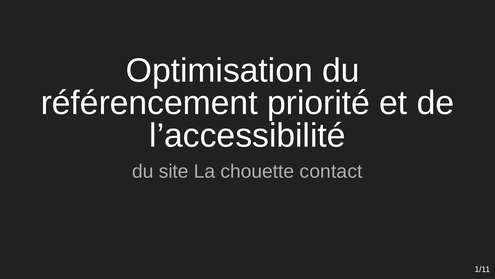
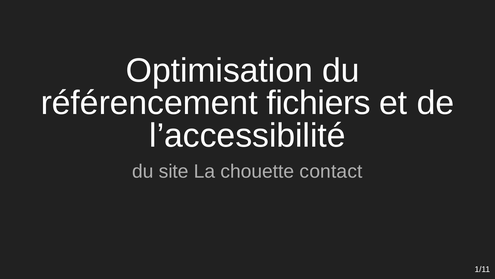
priorité: priorité -> fichiers
